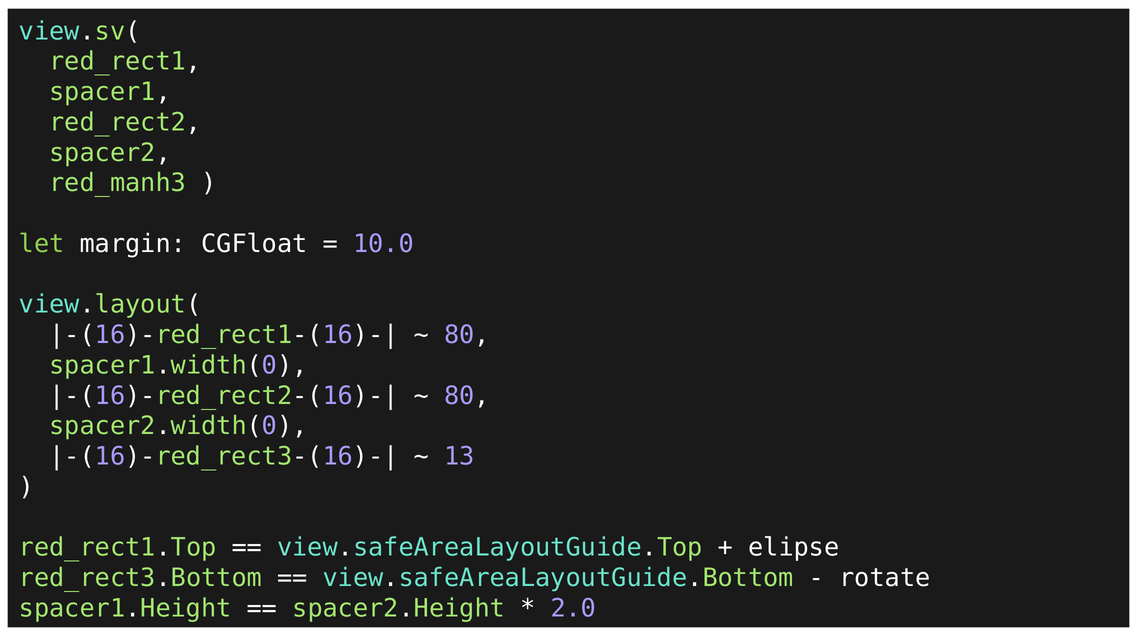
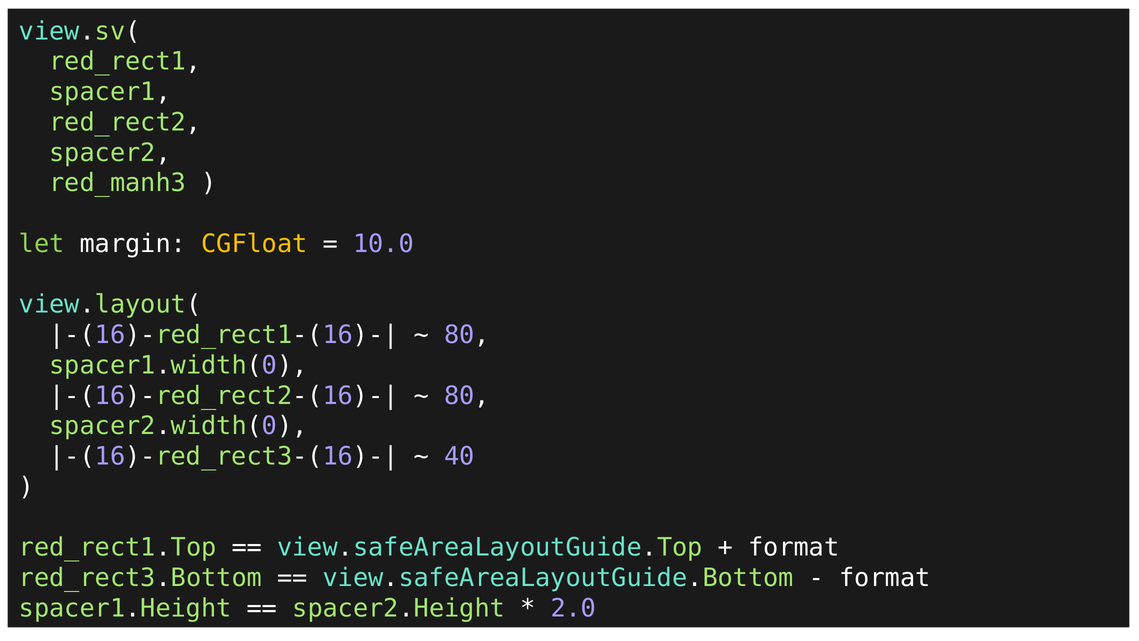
CGFloat colour: white -> yellow
13: 13 -> 40
elipse at (794, 547): elipse -> format
rotate at (885, 578): rotate -> format
